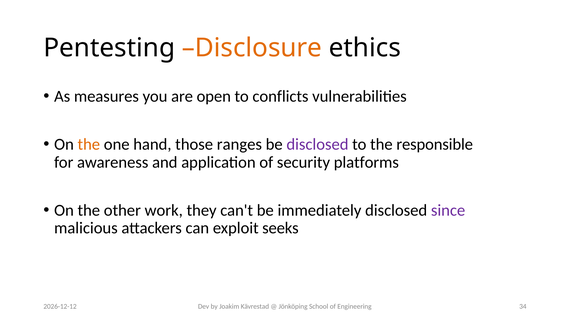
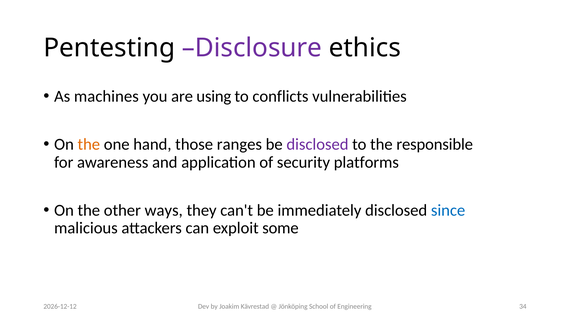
Disclosure colour: orange -> purple
measures: measures -> machines
open: open -> using
work: work -> ways
since colour: purple -> blue
seeks: seeks -> some
